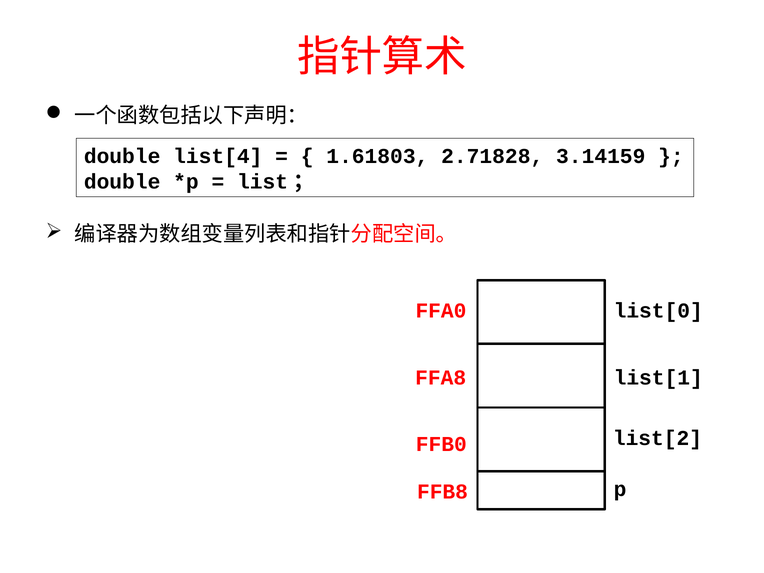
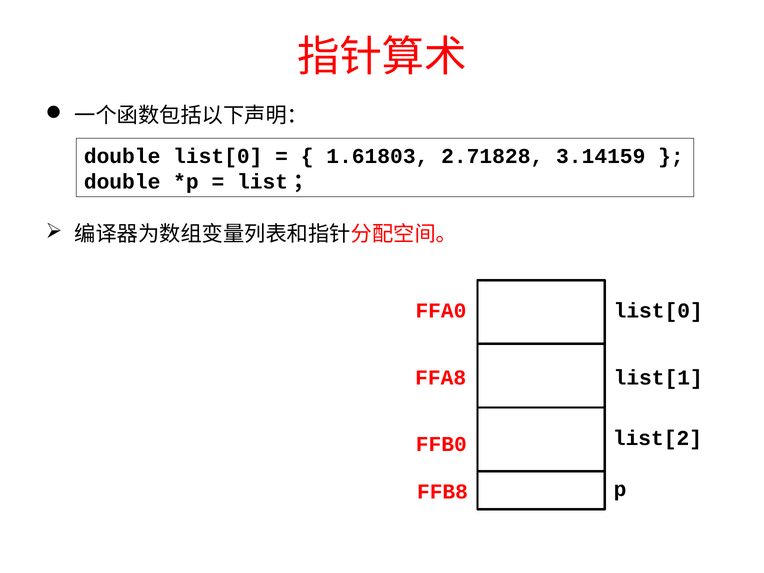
double list[4: list[4 -> list[0
